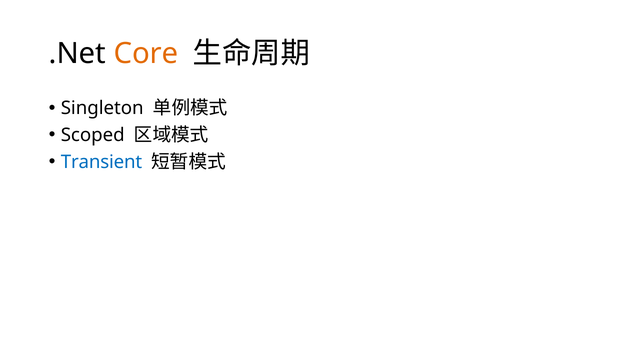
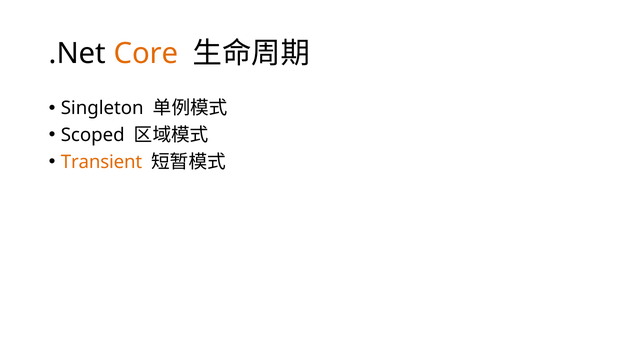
Transient colour: blue -> orange
